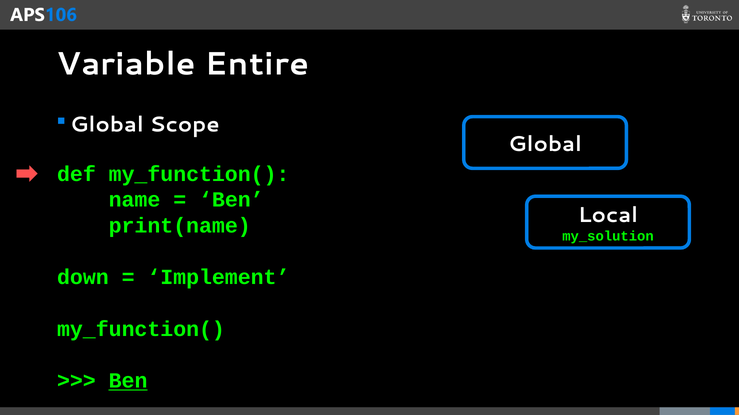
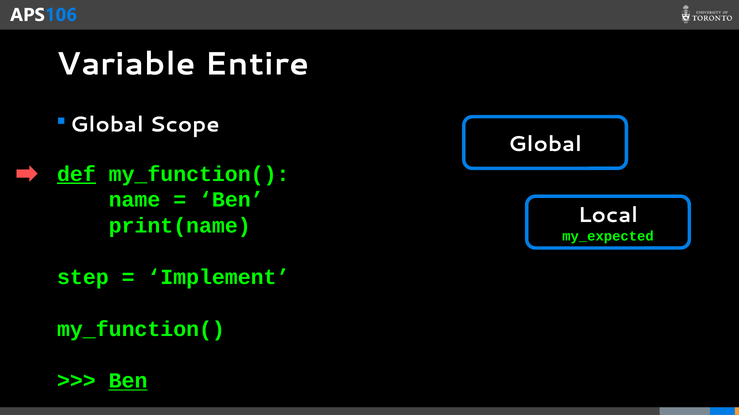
def underline: none -> present
my_solution: my_solution -> my_expected
down: down -> step
